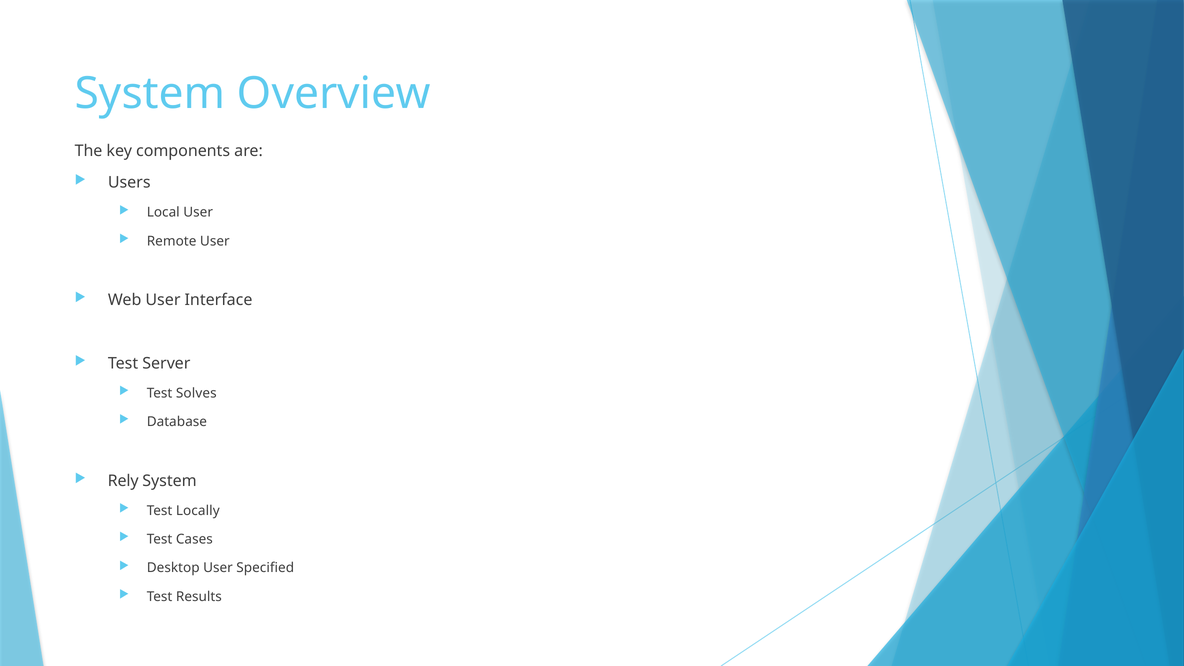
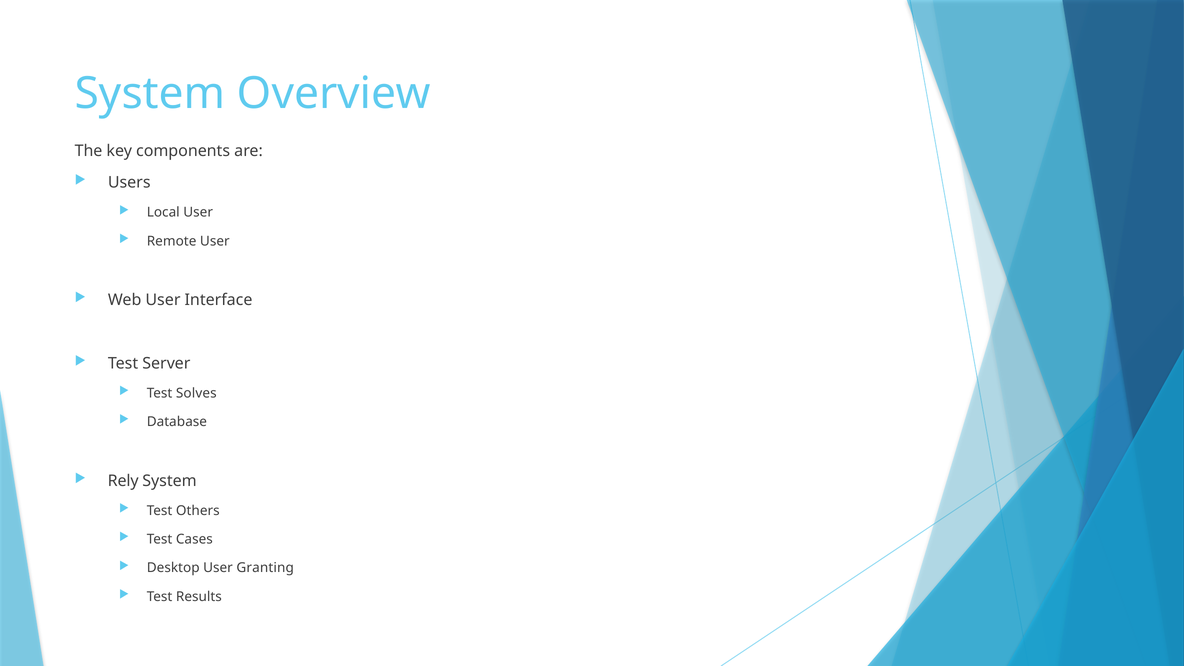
Locally: Locally -> Others
Specified: Specified -> Granting
